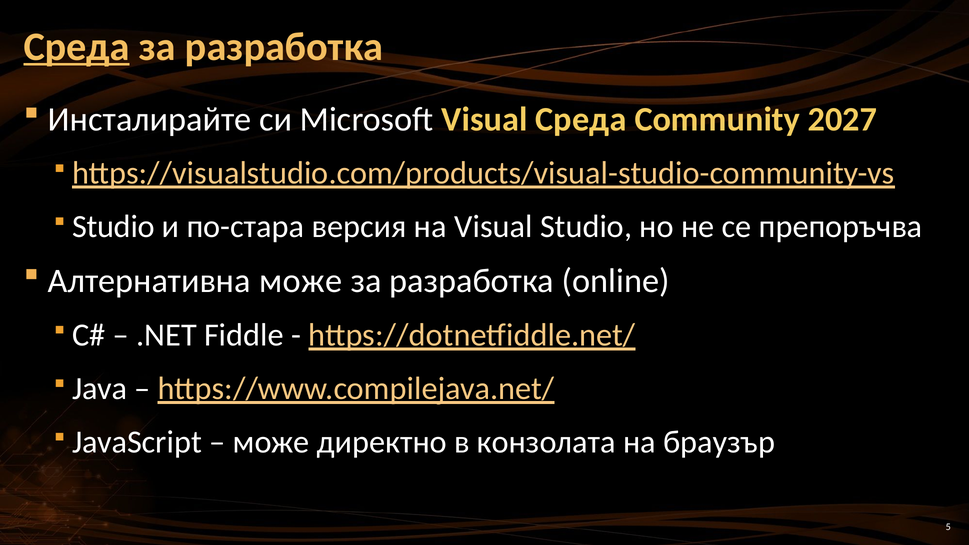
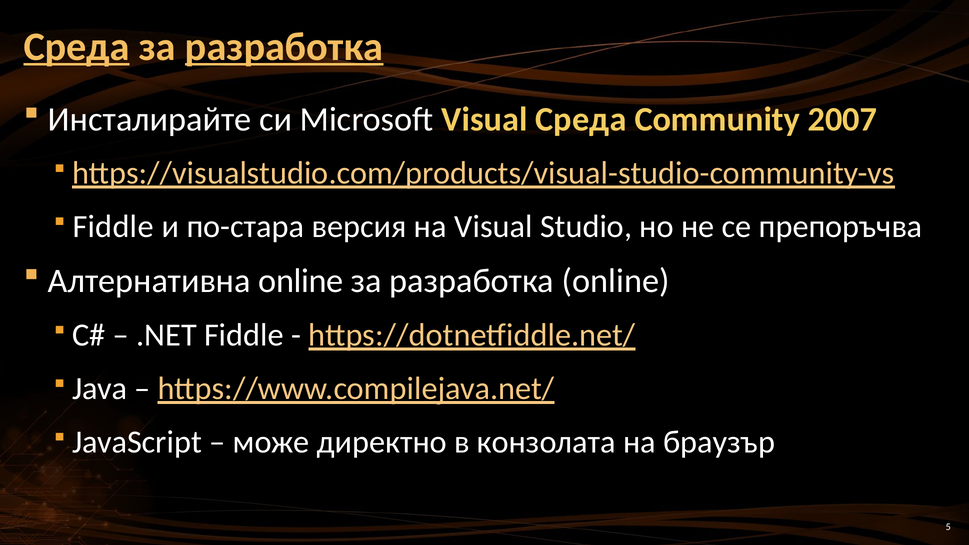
разработка at (284, 47) underline: none -> present
2027: 2027 -> 2007
Studio at (113, 227): Studio -> Fiddle
Алтернативна може: може -> online
